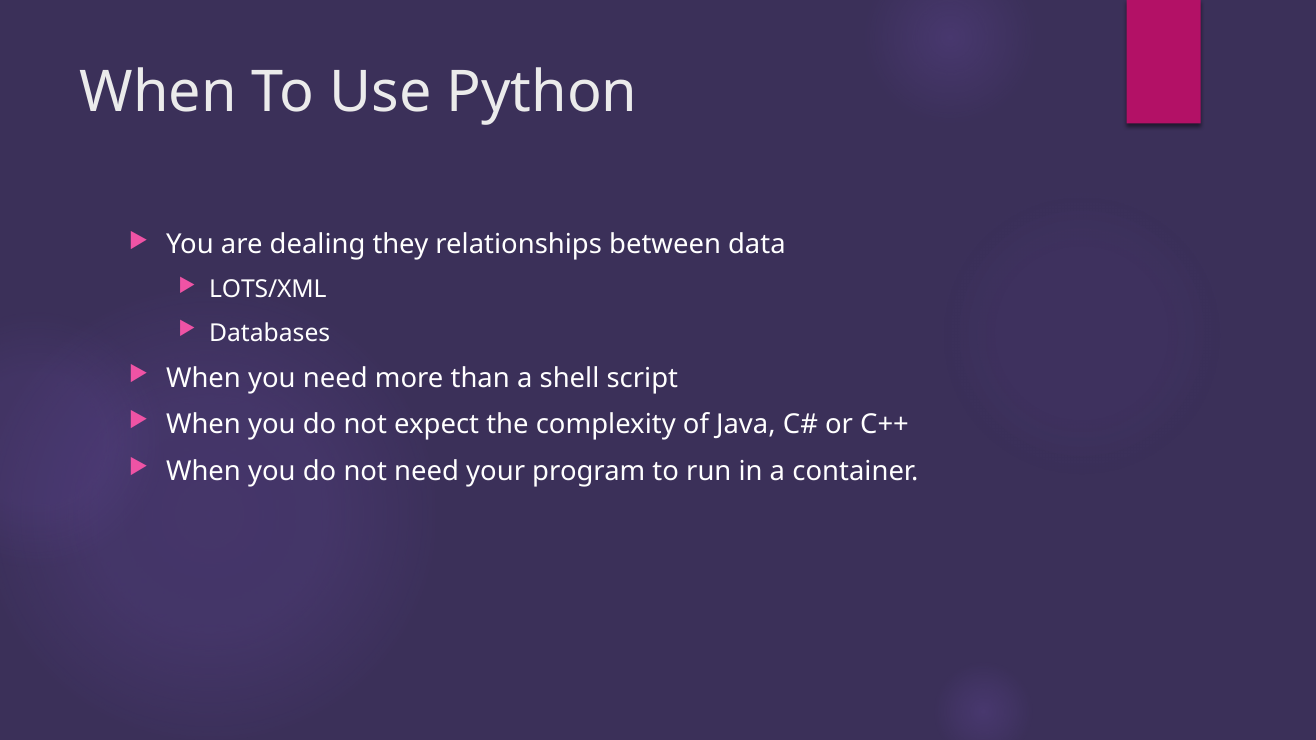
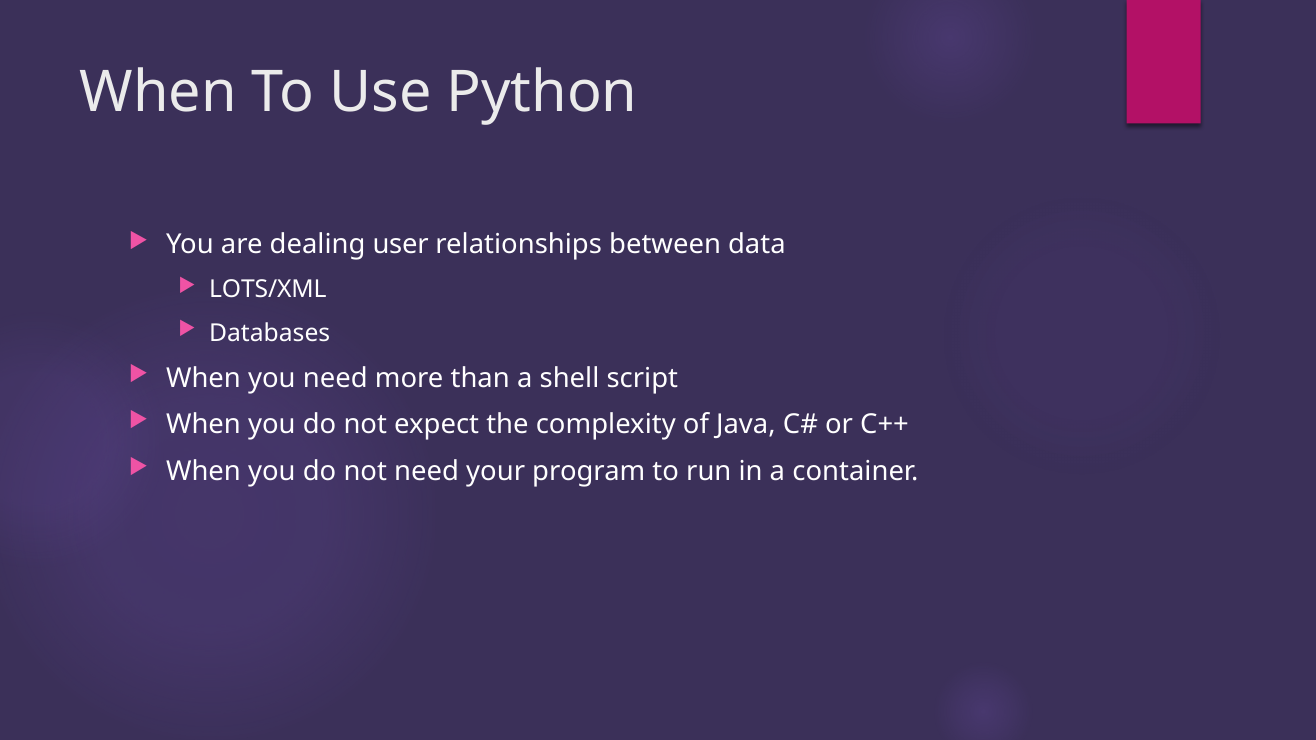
they: they -> user
